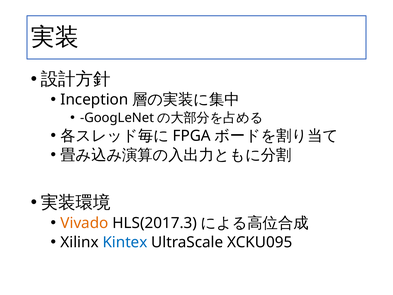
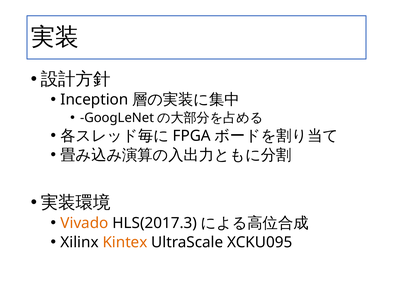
Kintex colour: blue -> orange
